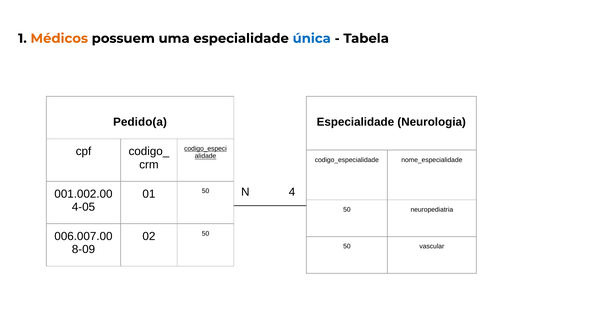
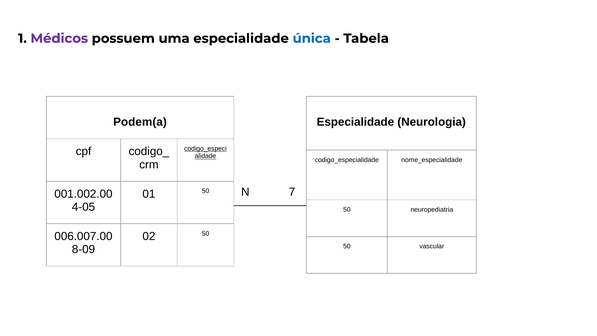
Médicos colour: orange -> purple
Pedido(a: Pedido(a -> Podem(a
4: 4 -> 7
